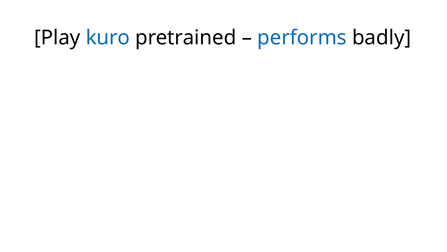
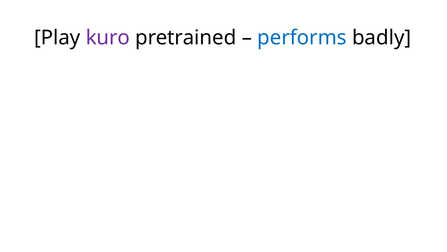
kuro colour: blue -> purple
